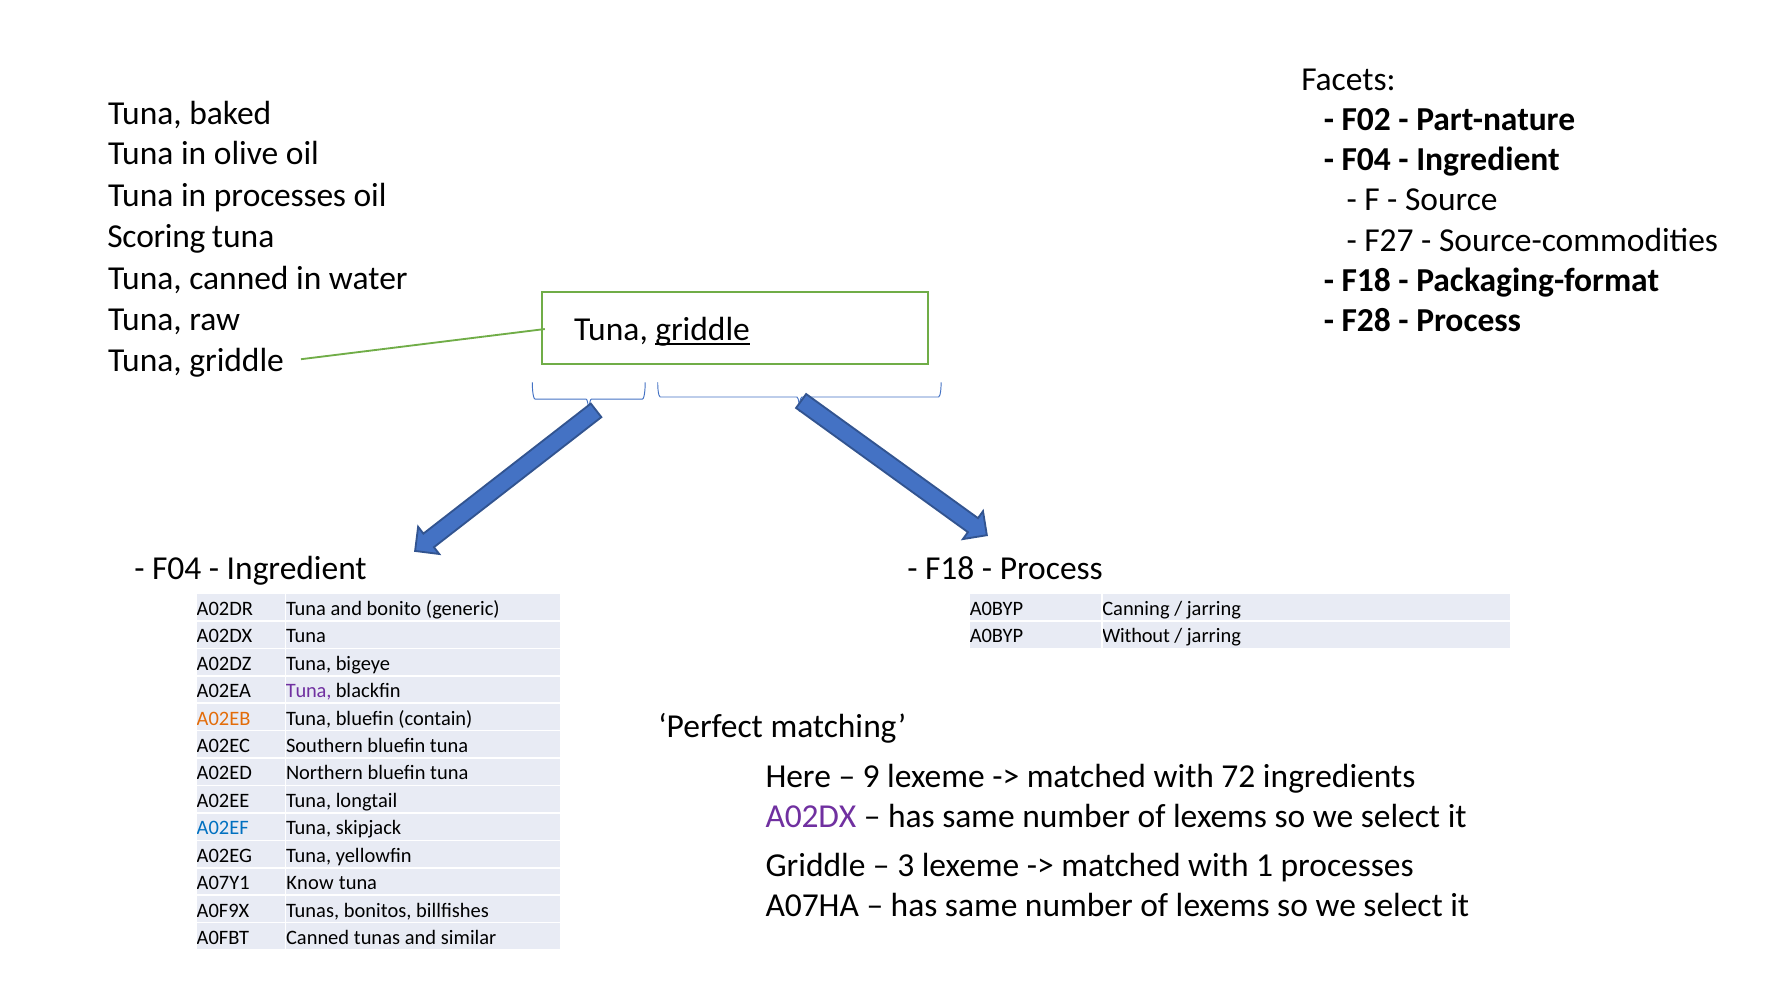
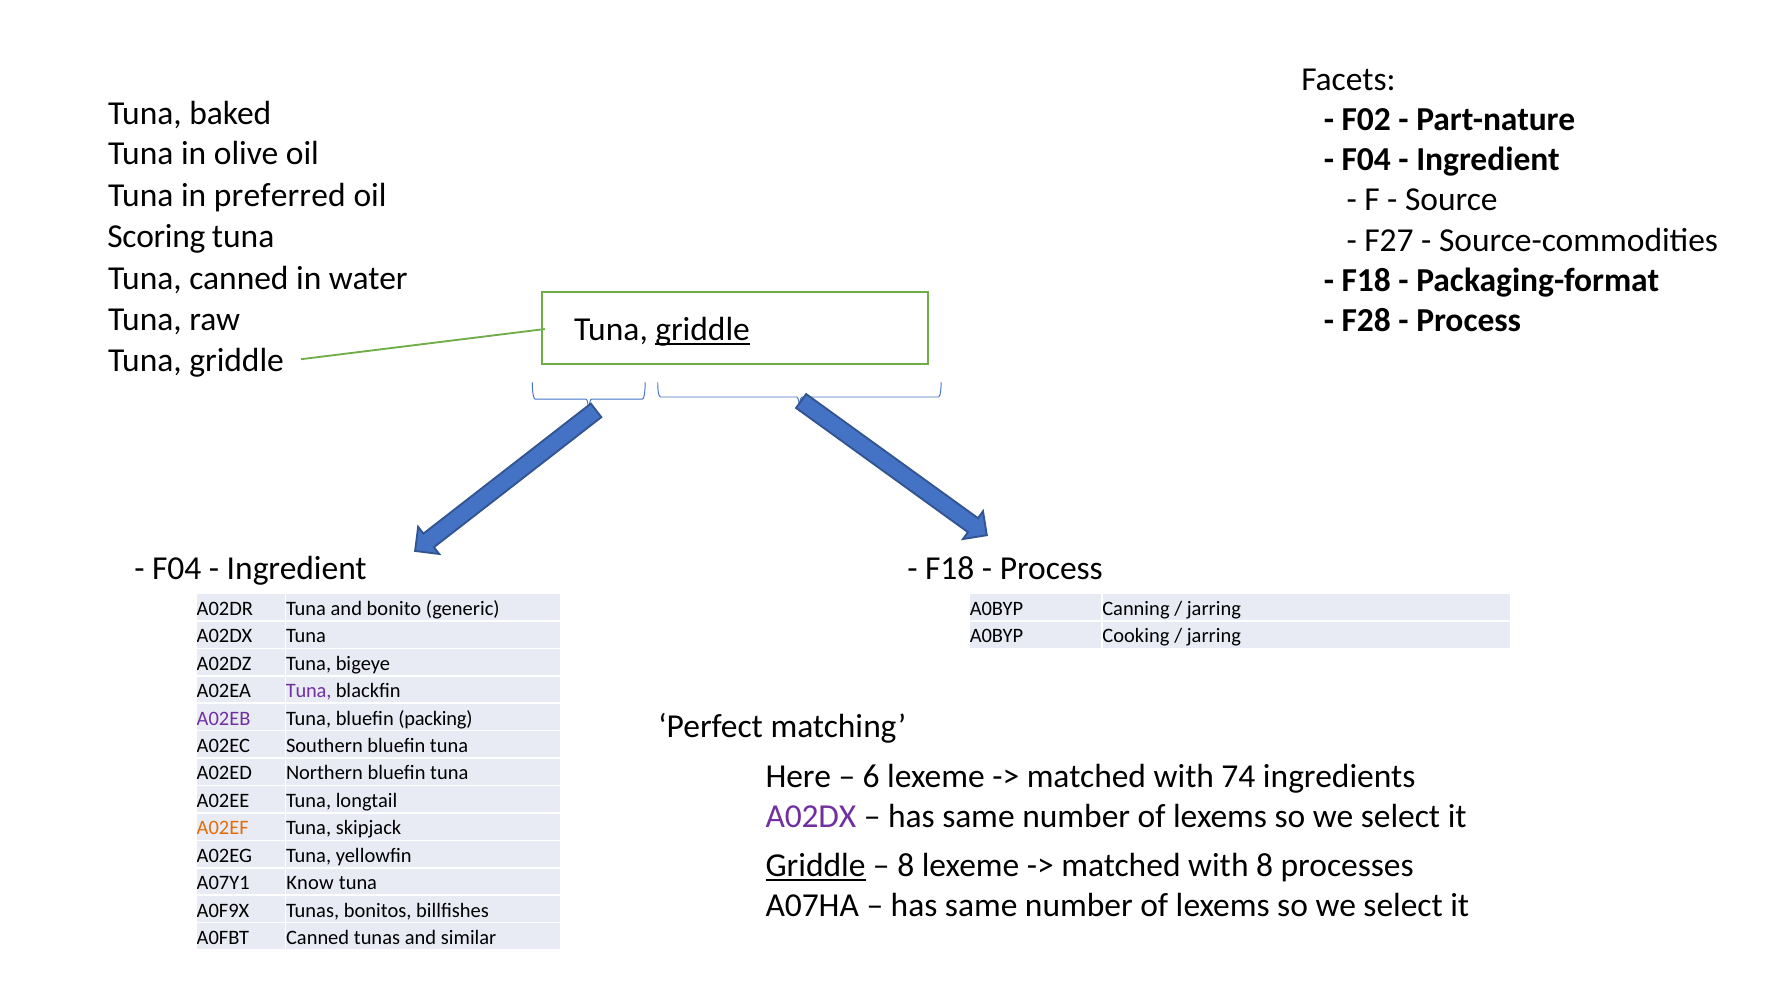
in processes: processes -> preferred
Without: Without -> Cooking
A02EB colour: orange -> purple
contain: contain -> packing
9: 9 -> 6
72: 72 -> 74
A02EF colour: blue -> orange
Griddle at (816, 866) underline: none -> present
3 at (906, 866): 3 -> 8
with 1: 1 -> 8
